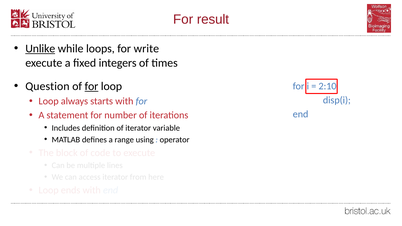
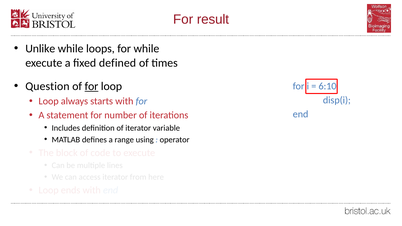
Unlike underline: present -> none
for write: write -> while
integers: integers -> defined
2:10: 2:10 -> 6:10
